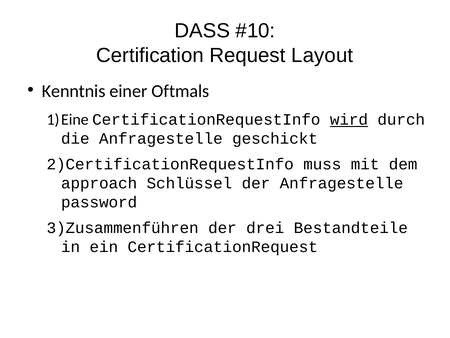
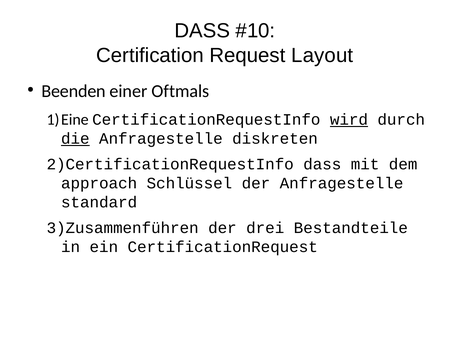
Kenntnis: Kenntnis -> Beenden
die underline: none -> present
geschickt: geschickt -> diskreten
muss at (322, 164): muss -> dass
password: password -> standard
